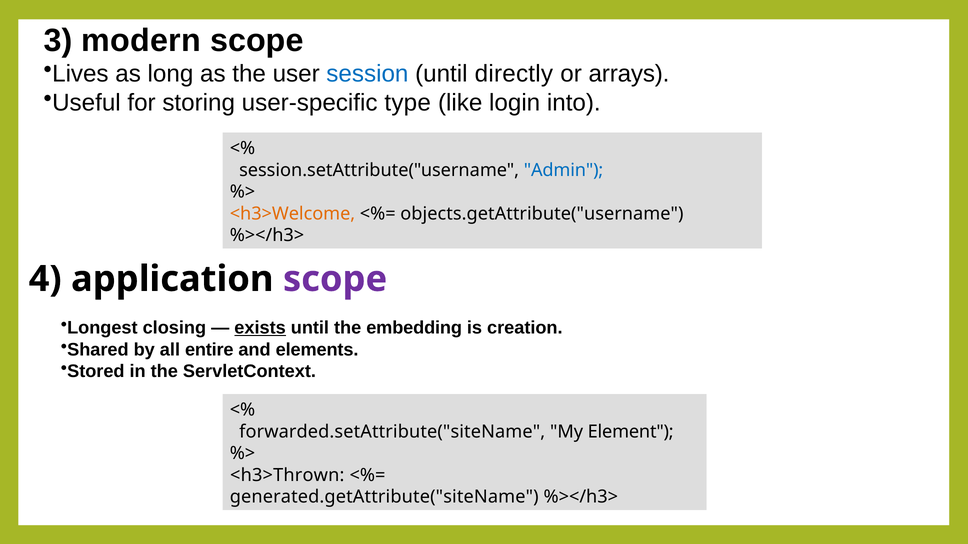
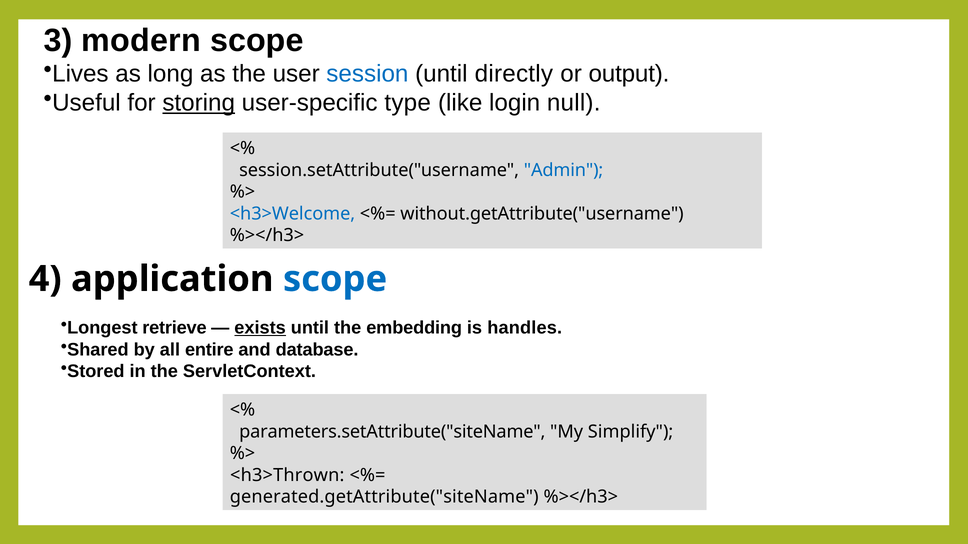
arrays: arrays -> output
storing underline: none -> present
into: into -> null
<h3>Welcome colour: orange -> blue
objects.getAttribute("username: objects.getAttribute("username -> without.getAttribute("username
scope at (335, 279) colour: purple -> blue
closing: closing -> retrieve
creation: creation -> handles
elements: elements -> database
forwarded.setAttribute("siteName: forwarded.setAttribute("siteName -> parameters.setAttribute("siteName
Element: Element -> Simplify
